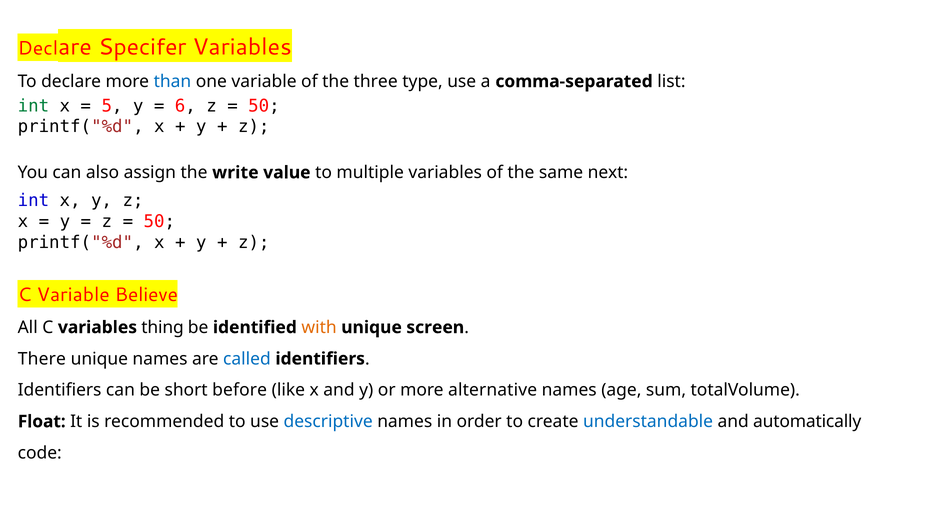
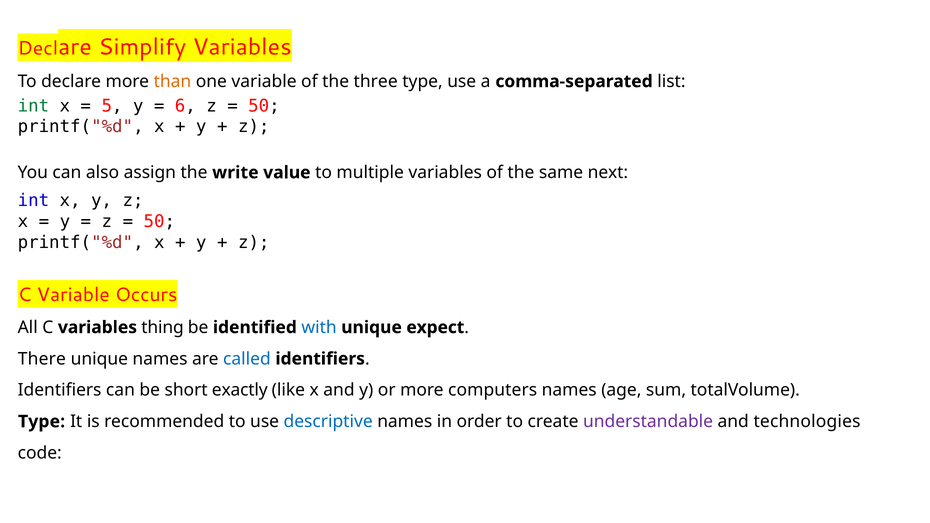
Specifer: Specifer -> Simplify
than colour: blue -> orange
Believe: Believe -> Occurs
with colour: orange -> blue
screen: screen -> expect
before: before -> exactly
alternative: alternative -> computers
Float at (42, 422): Float -> Type
understandable colour: blue -> purple
automatically: automatically -> technologies
